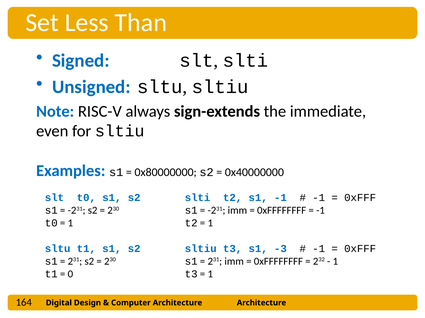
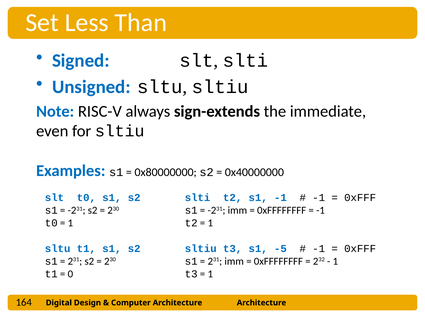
-3: -3 -> -5
